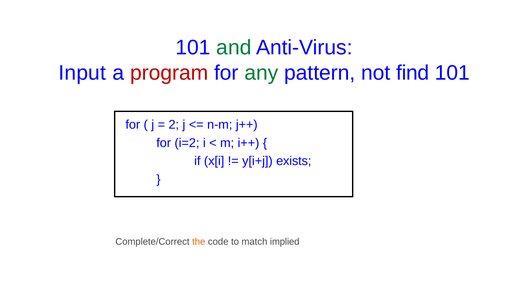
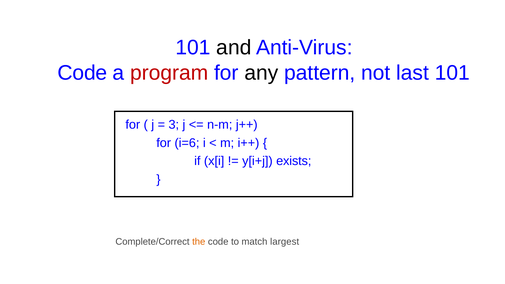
and colour: green -> black
Input at (82, 73): Input -> Code
any colour: green -> black
find: find -> last
2: 2 -> 3
i=2: i=2 -> i=6
implied: implied -> largest
